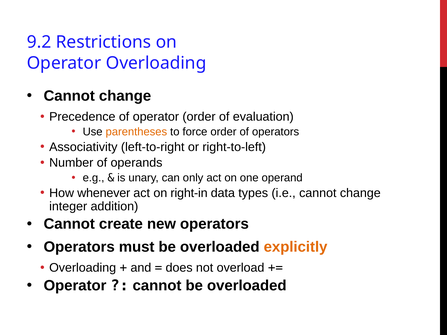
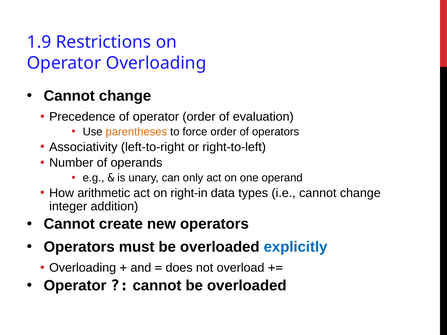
9.2: 9.2 -> 1.9
whenever: whenever -> arithmetic
explicitly colour: orange -> blue
